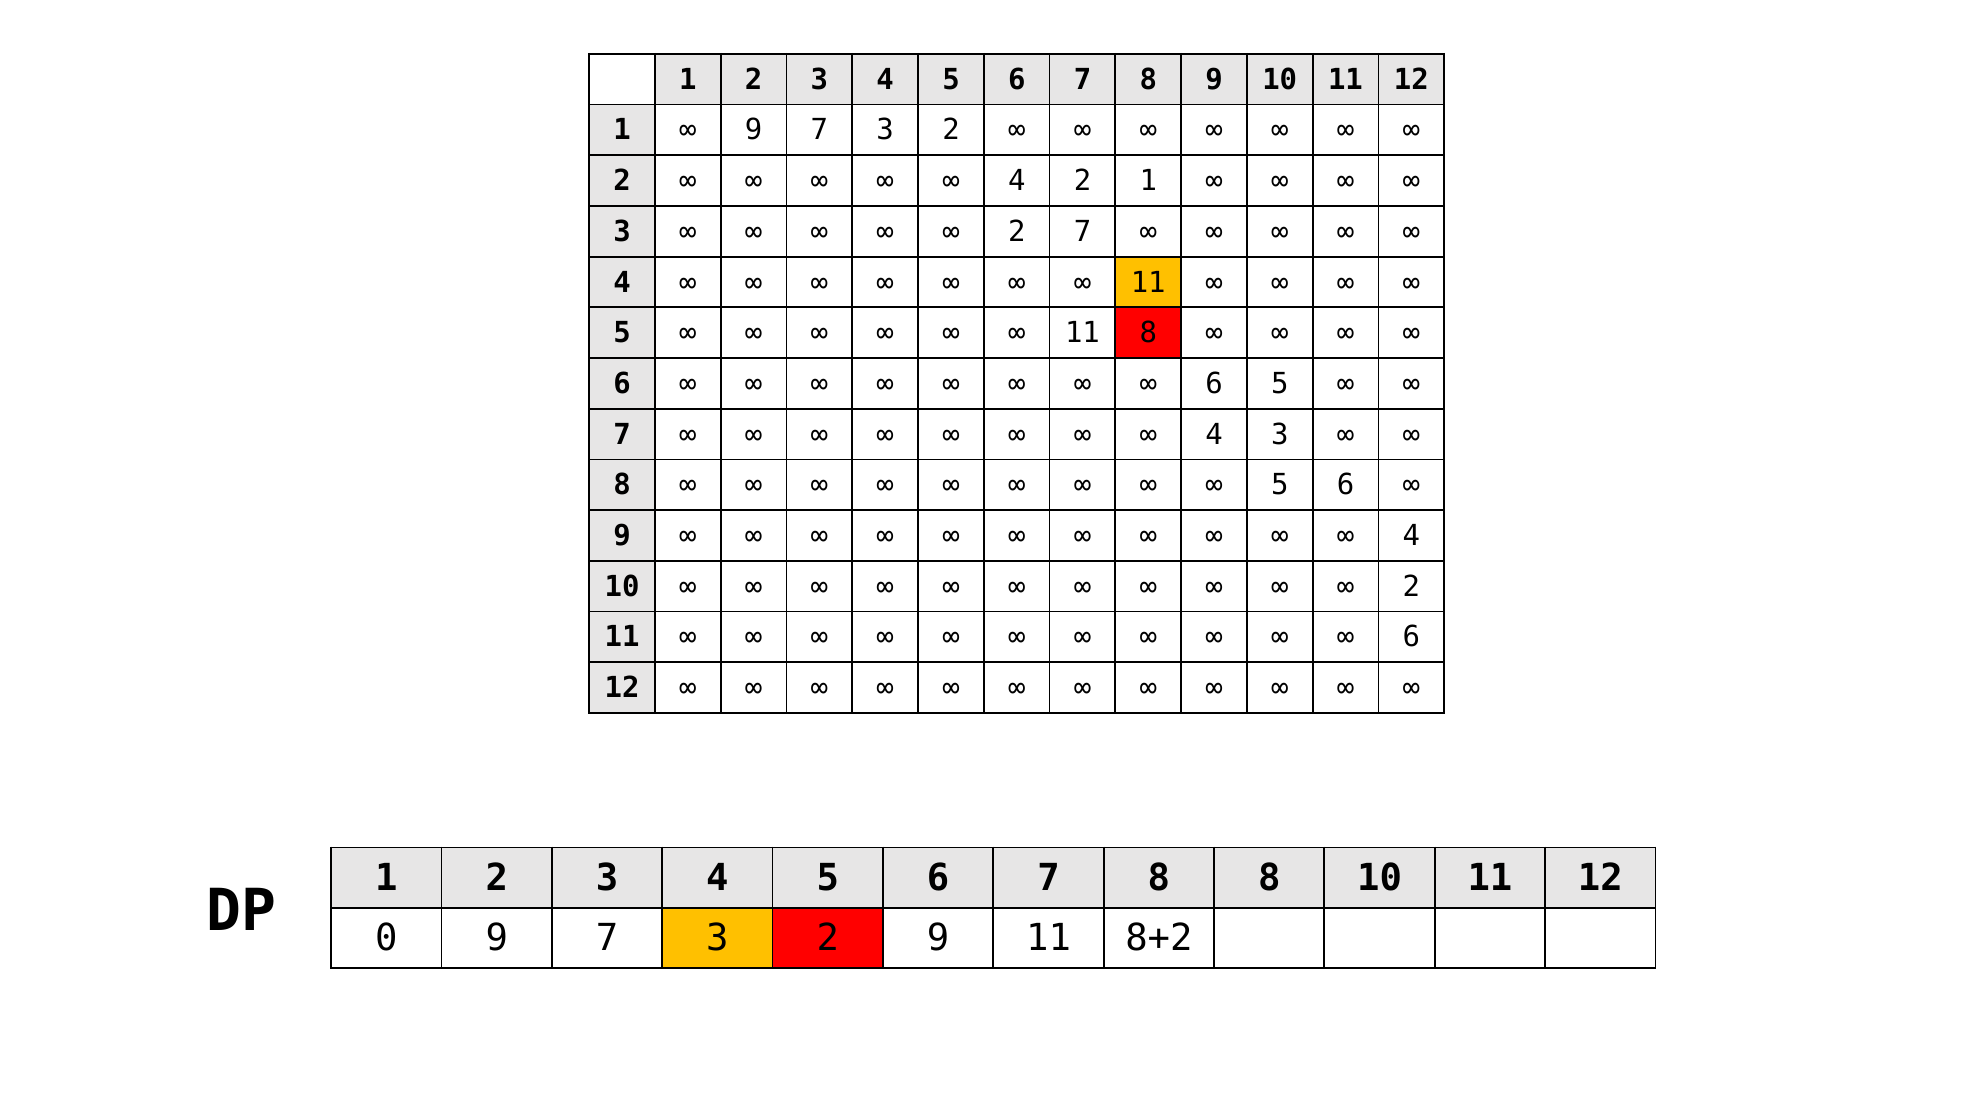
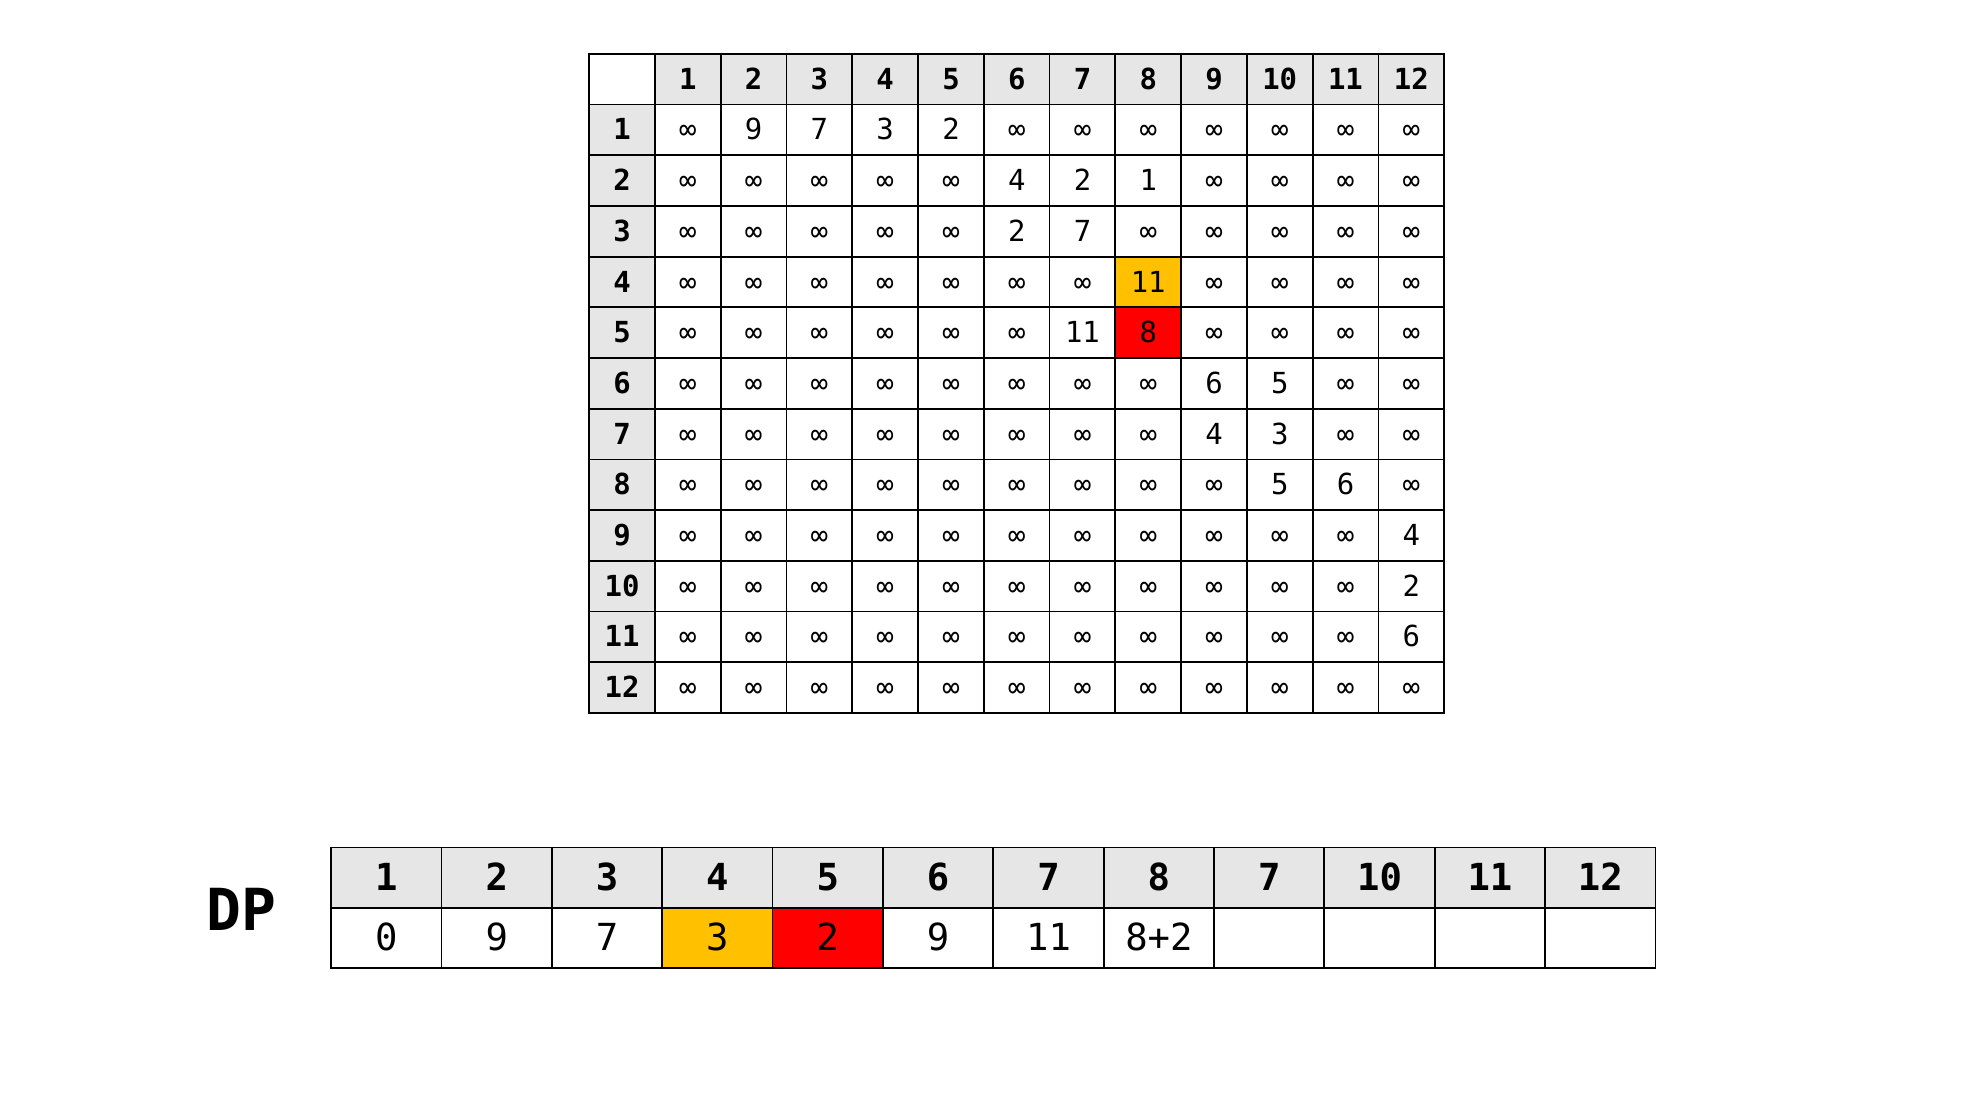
8 8: 8 -> 7
